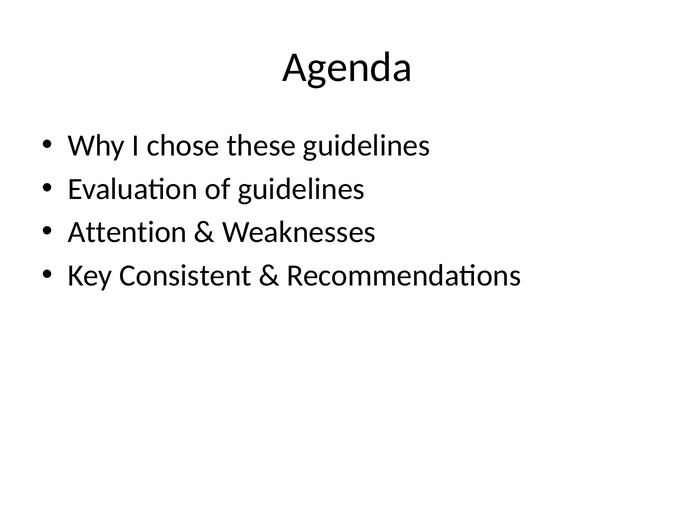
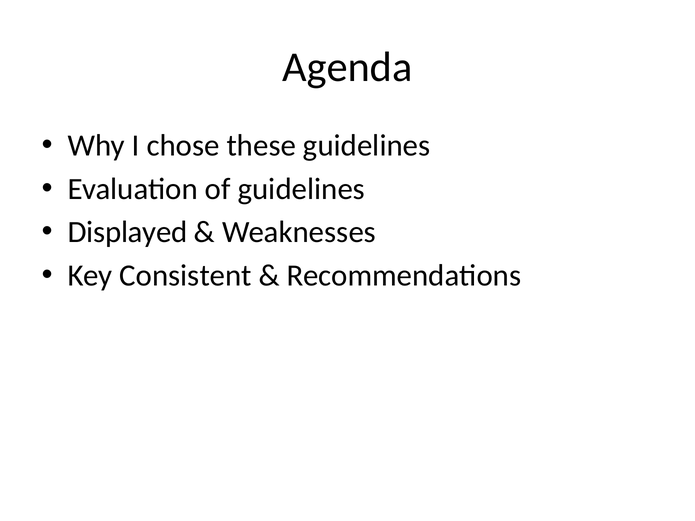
Attention: Attention -> Displayed
